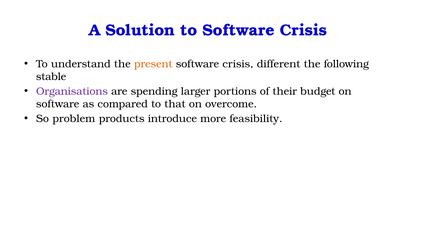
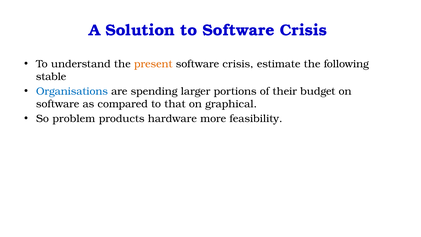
different: different -> estimate
Organisations colour: purple -> blue
overcome: overcome -> graphical
introduce: introduce -> hardware
